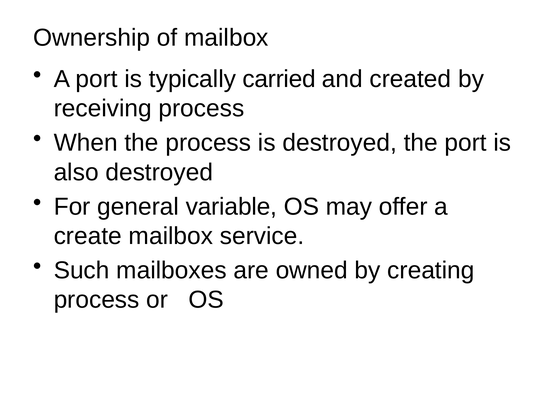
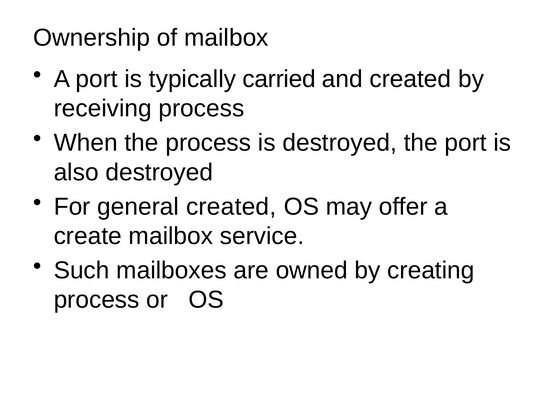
general variable: variable -> created
